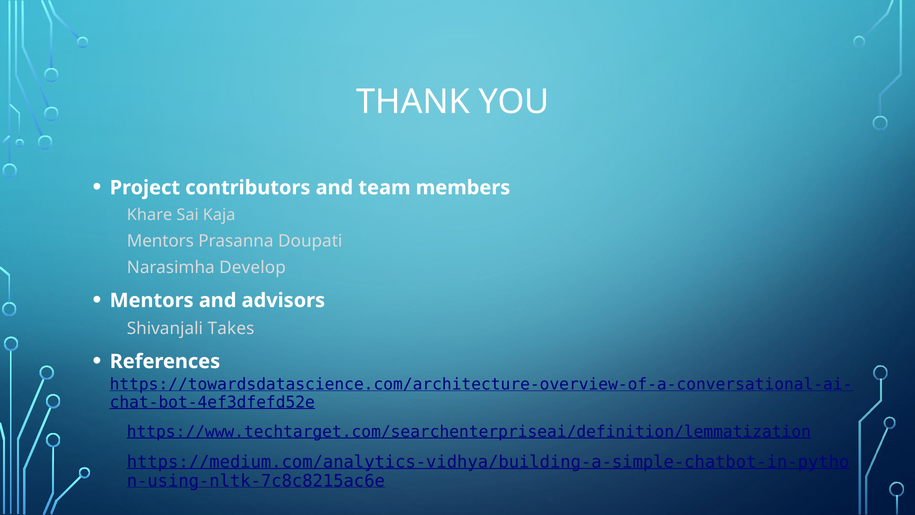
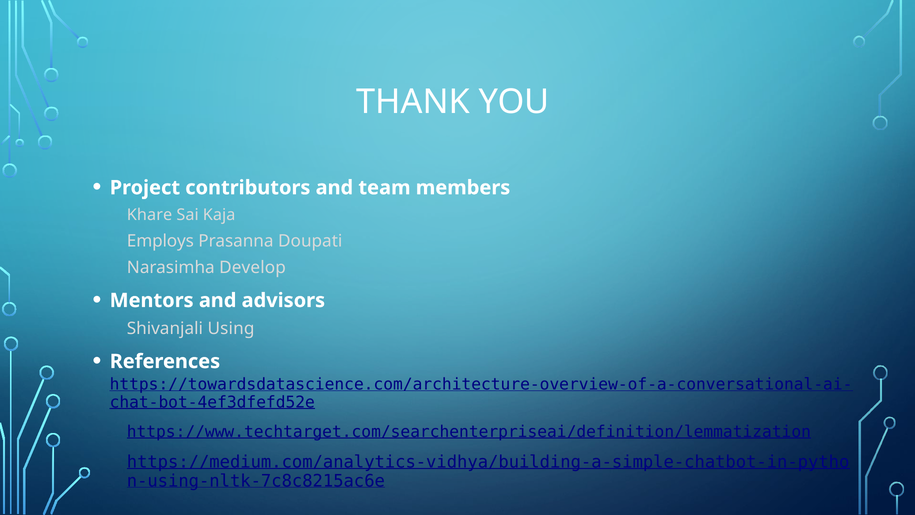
Mentors at (160, 241): Mentors -> Employs
Takes: Takes -> Using
